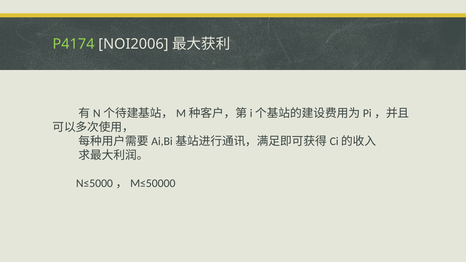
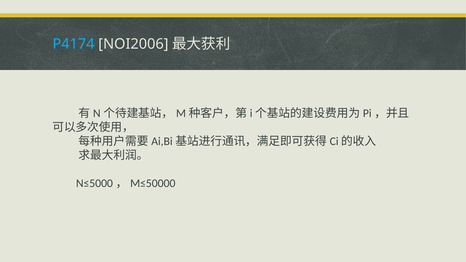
P4174 colour: light green -> light blue
